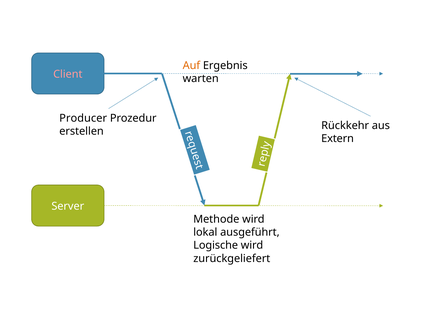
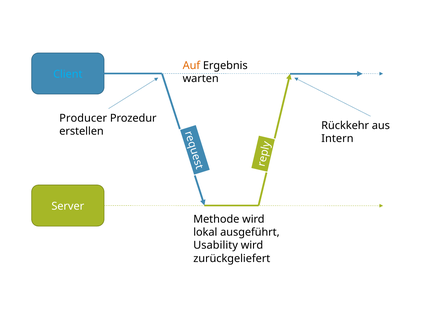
Client colour: pink -> light blue
Extern: Extern -> Intern
Logische: Logische -> Usability
